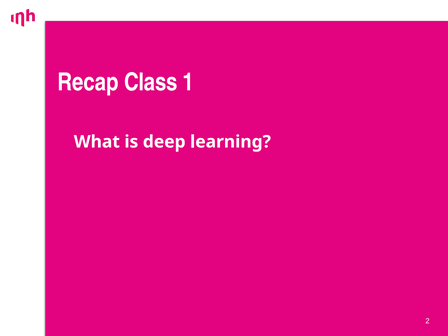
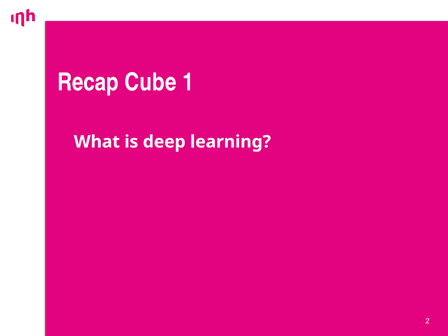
Class: Class -> Cube
